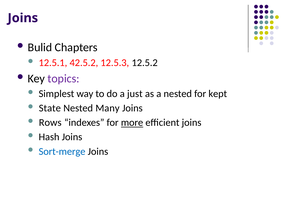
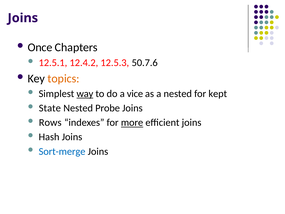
Bulid: Bulid -> Once
42.5.2: 42.5.2 -> 12.4.2
12.5.2: 12.5.2 -> 50.7.6
topics colour: purple -> orange
way underline: none -> present
just: just -> vice
Many: Many -> Probe
